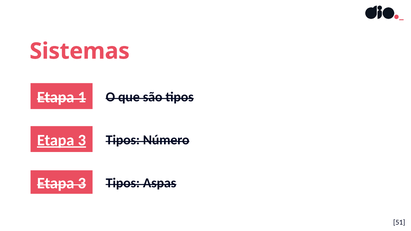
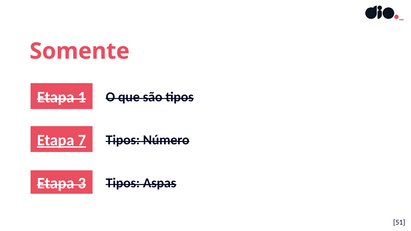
Sistemas: Sistemas -> Somente
3 at (82, 140): 3 -> 7
